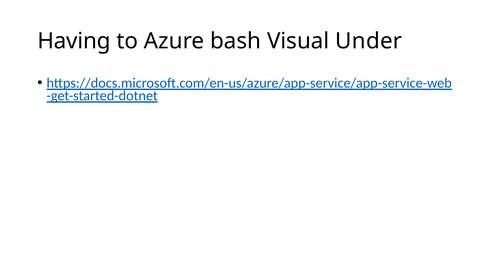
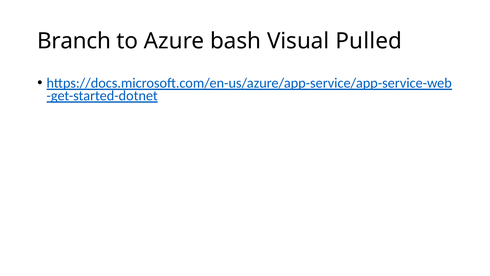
Having: Having -> Branch
Under: Under -> Pulled
